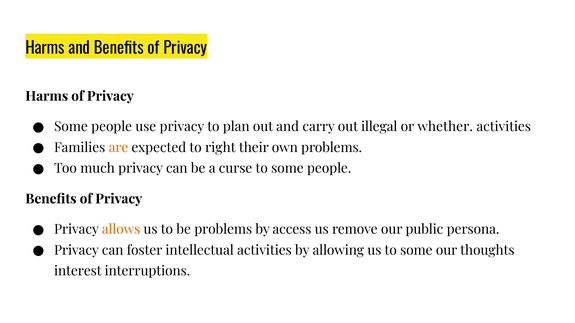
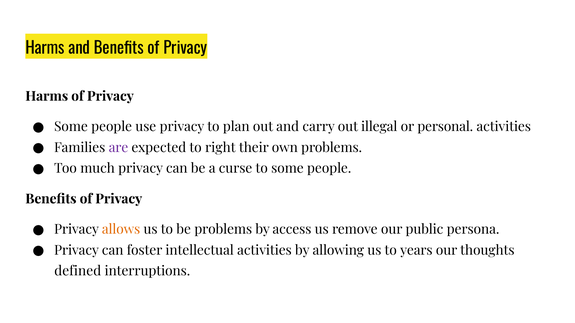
whether: whether -> personal
are colour: orange -> purple
us to some: some -> years
interest: interest -> defined
